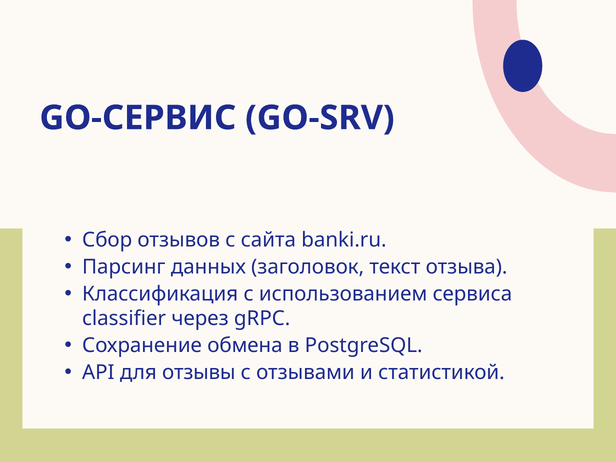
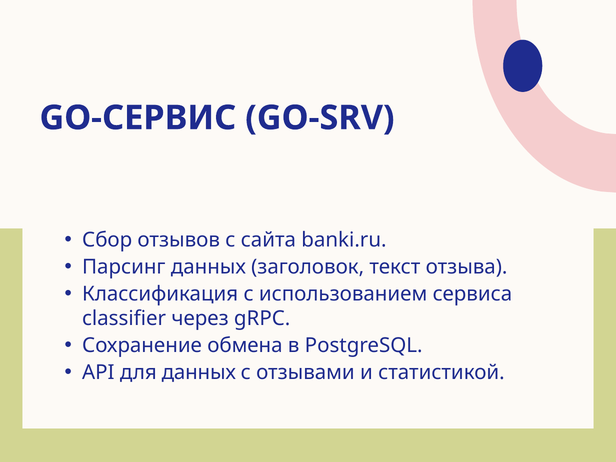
для отзывы: отзывы -> данных
